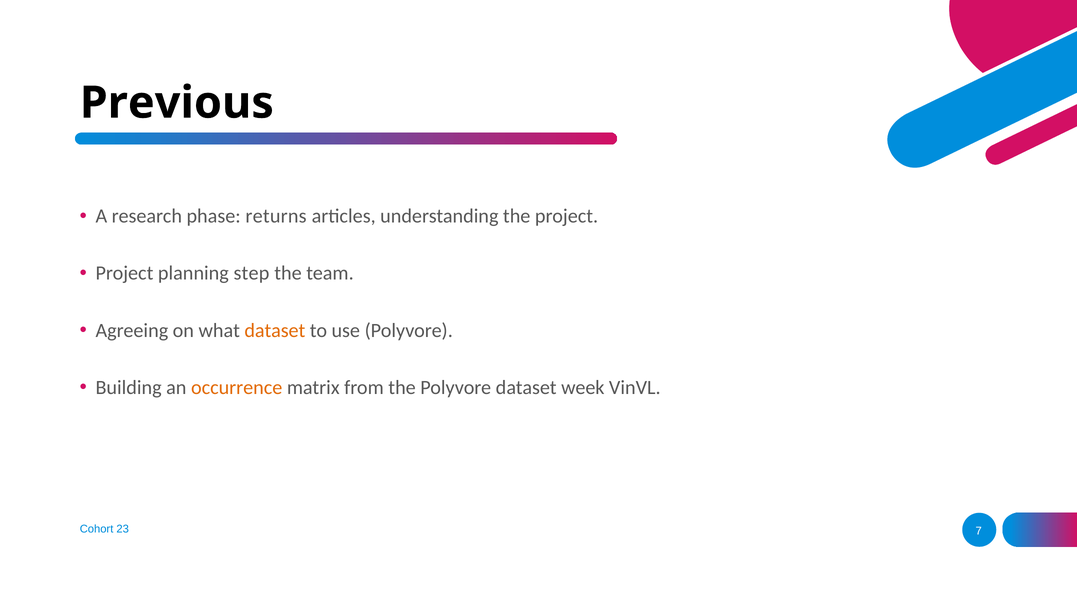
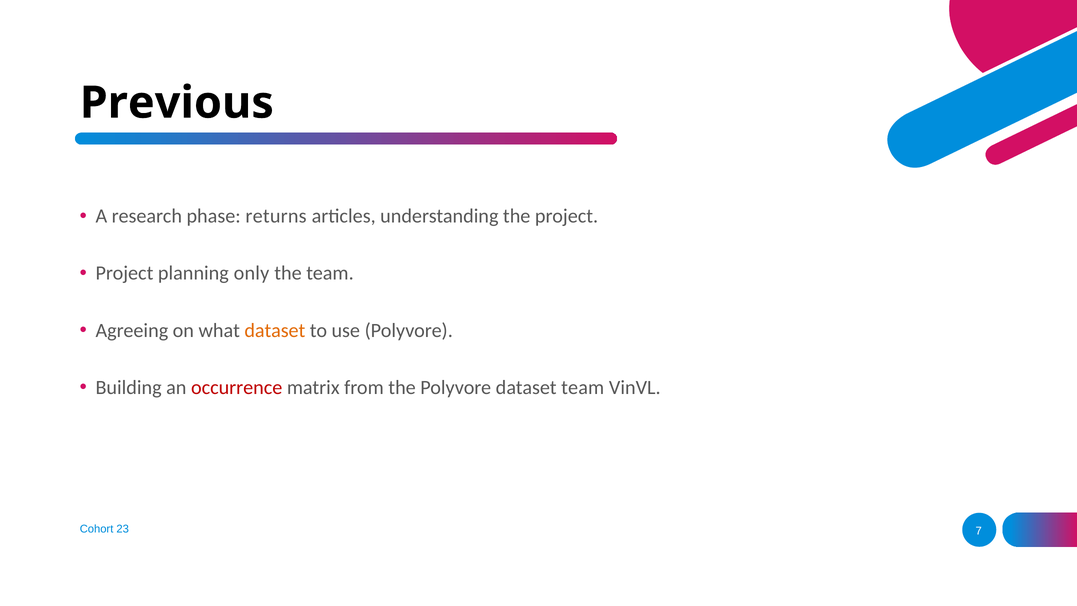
step: step -> only
occurrence colour: orange -> red
dataset week: week -> team
